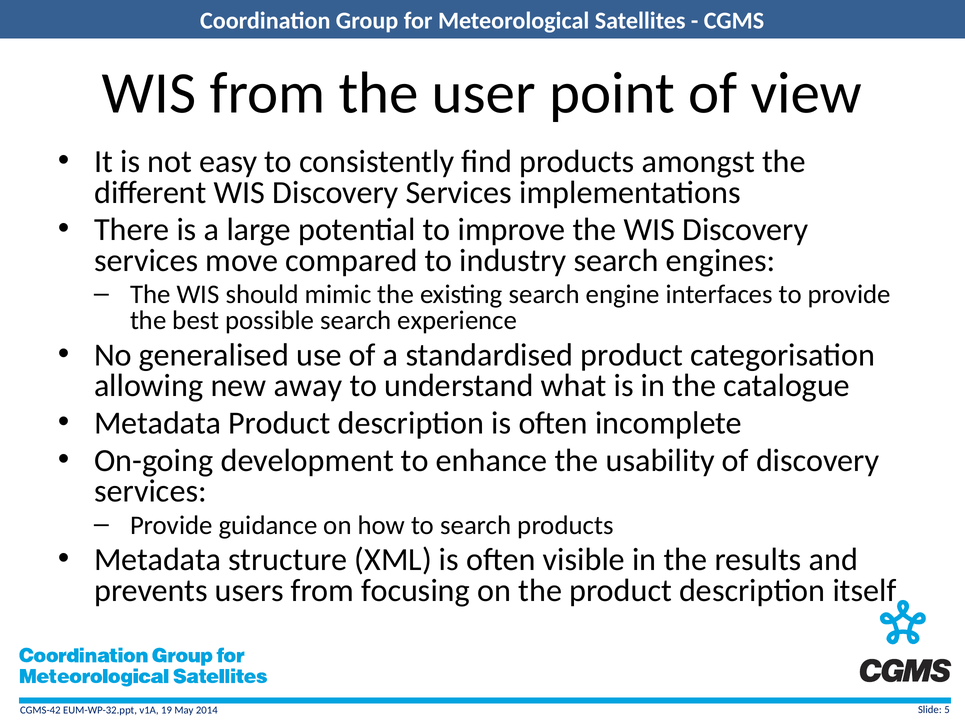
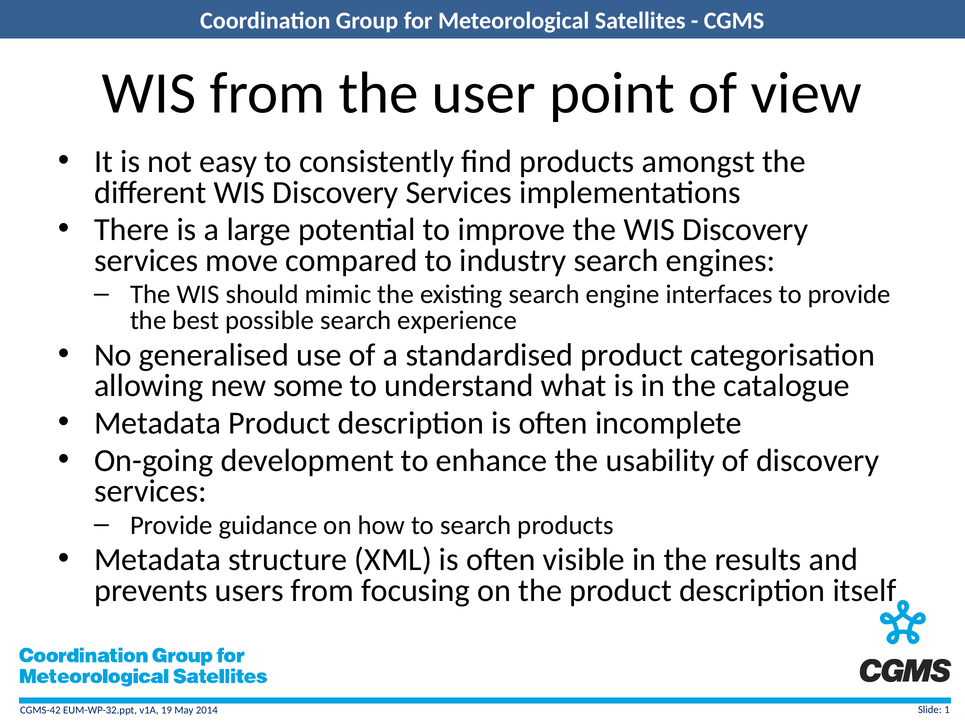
away: away -> some
5: 5 -> 1
